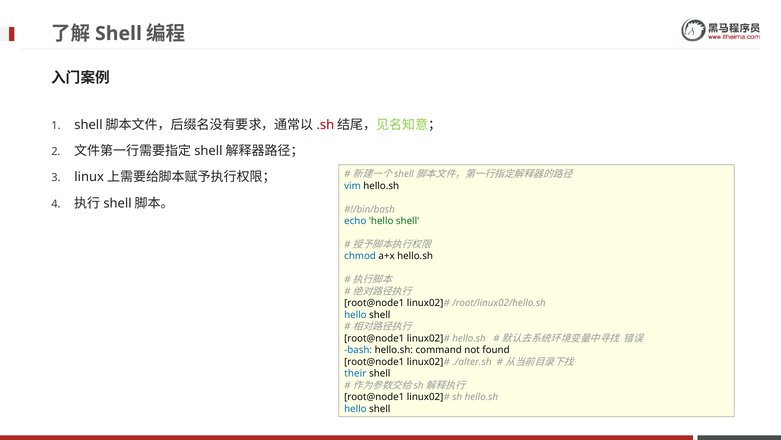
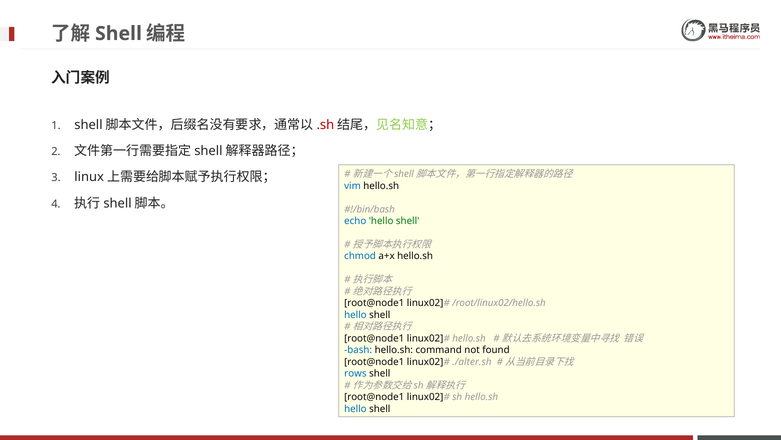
their: their -> rows
